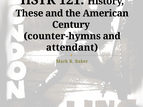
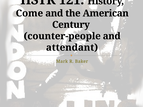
These: These -> Come
counter-hymns: counter-hymns -> counter-people
